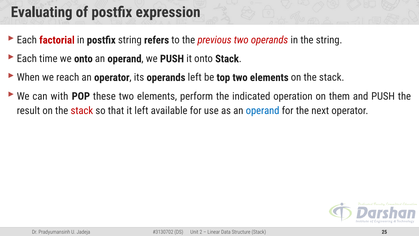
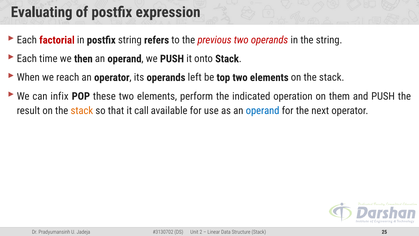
we onto: onto -> then
with: with -> infix
stack at (82, 110) colour: red -> orange
it left: left -> call
